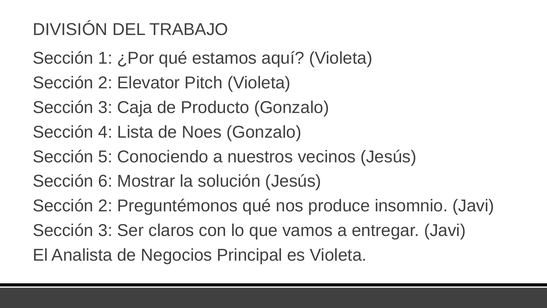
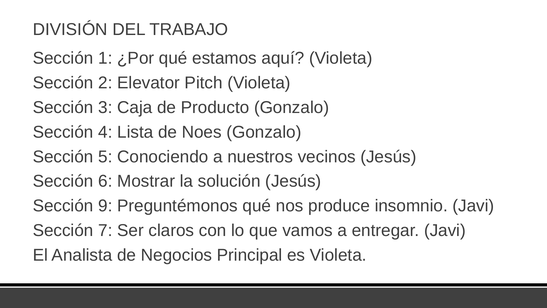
2 at (105, 206): 2 -> 9
3 at (105, 230): 3 -> 7
